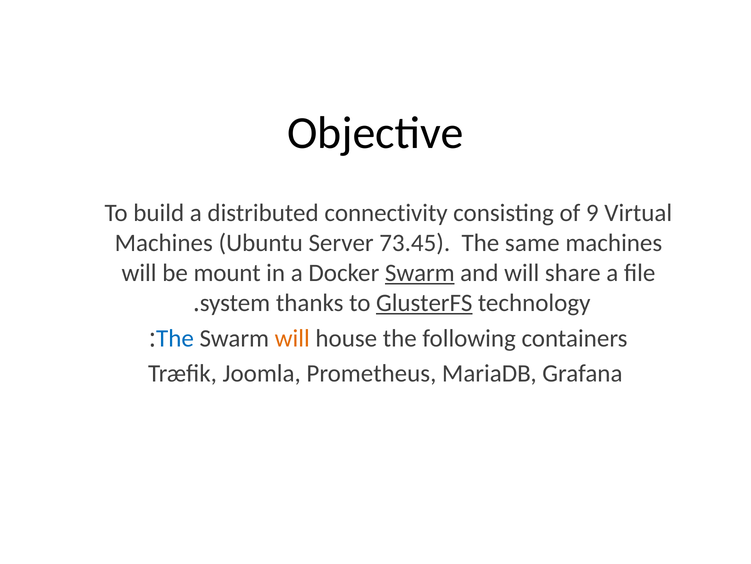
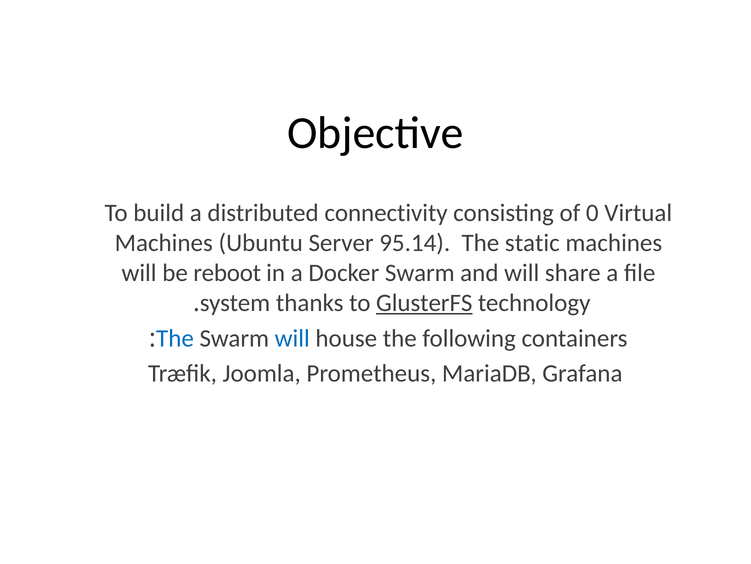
9: 9 -> 0
73.45: 73.45 -> 95.14
same: same -> static
mount: mount -> reboot
Swarm at (420, 273) underline: present -> none
will at (292, 338) colour: orange -> blue
